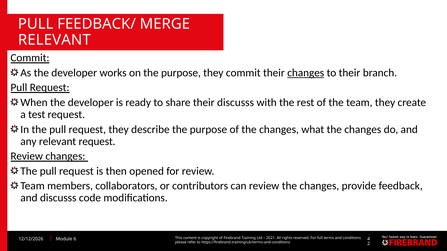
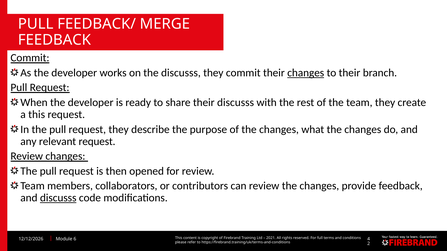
RELEVANT at (54, 40): RELEVANT -> FEEDBACK
on the purpose: purpose -> discusss
a test: test -> this
discusss at (58, 198) underline: none -> present
